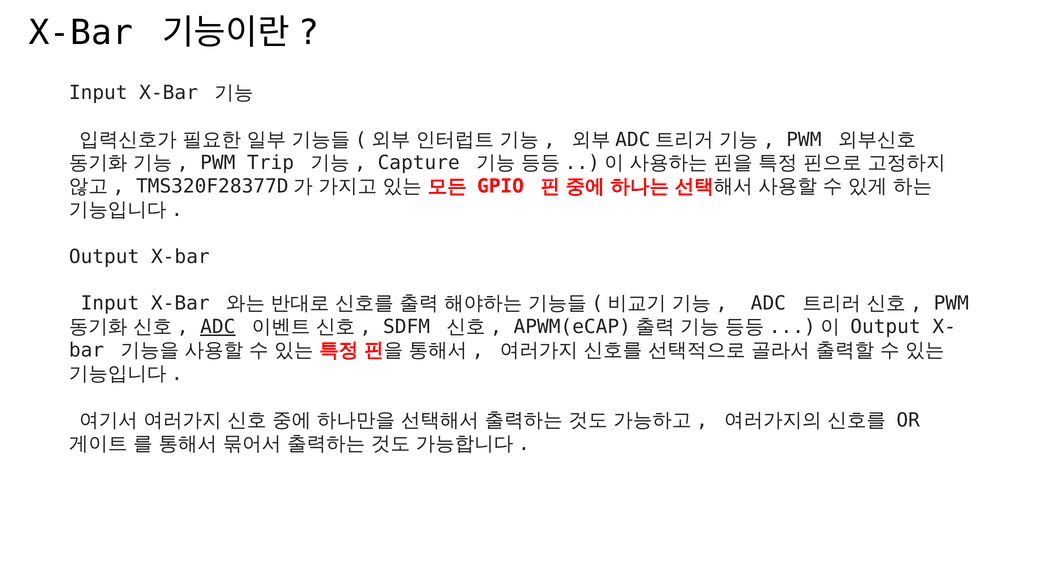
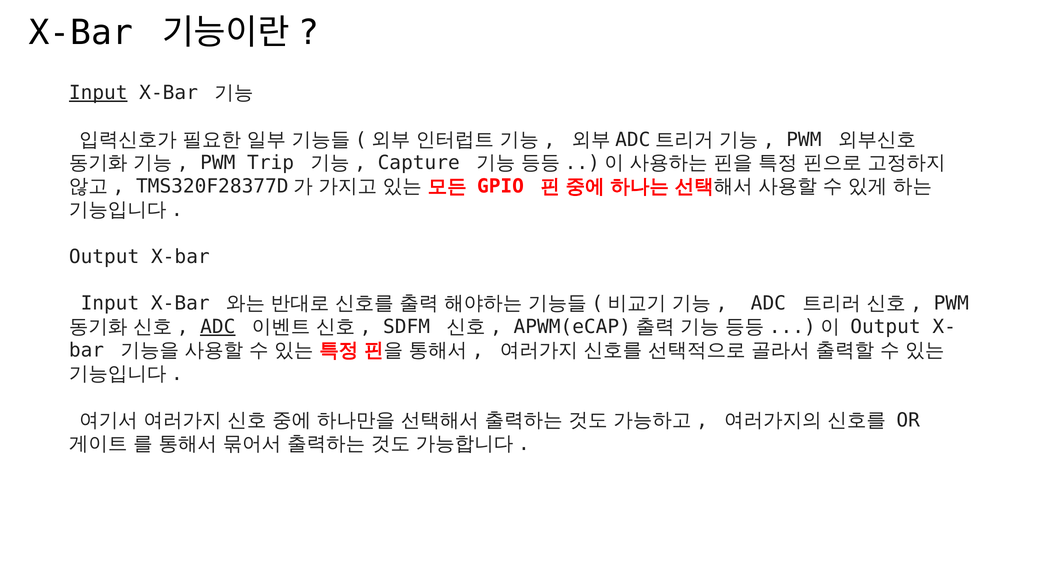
Input at (98, 93) underline: none -> present
